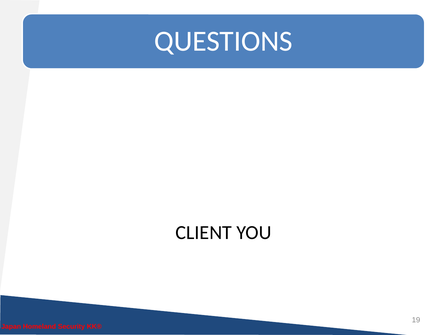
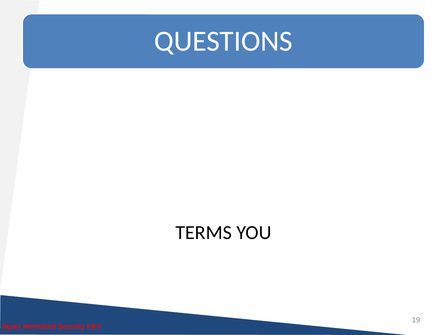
CLIENT: CLIENT -> TERMS
